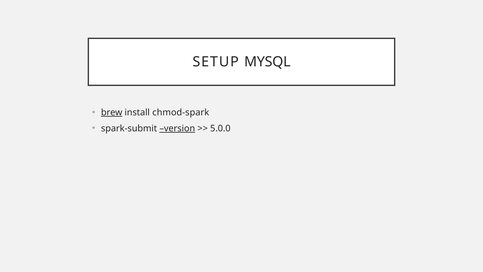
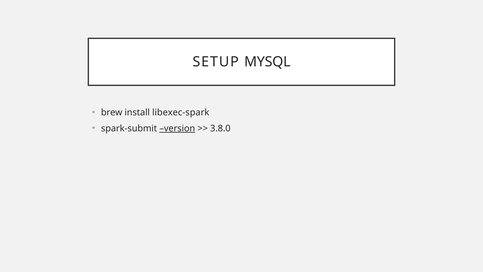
brew underline: present -> none
chmod-spark: chmod-spark -> libexec-spark
5.0.0: 5.0.0 -> 3.8.0
